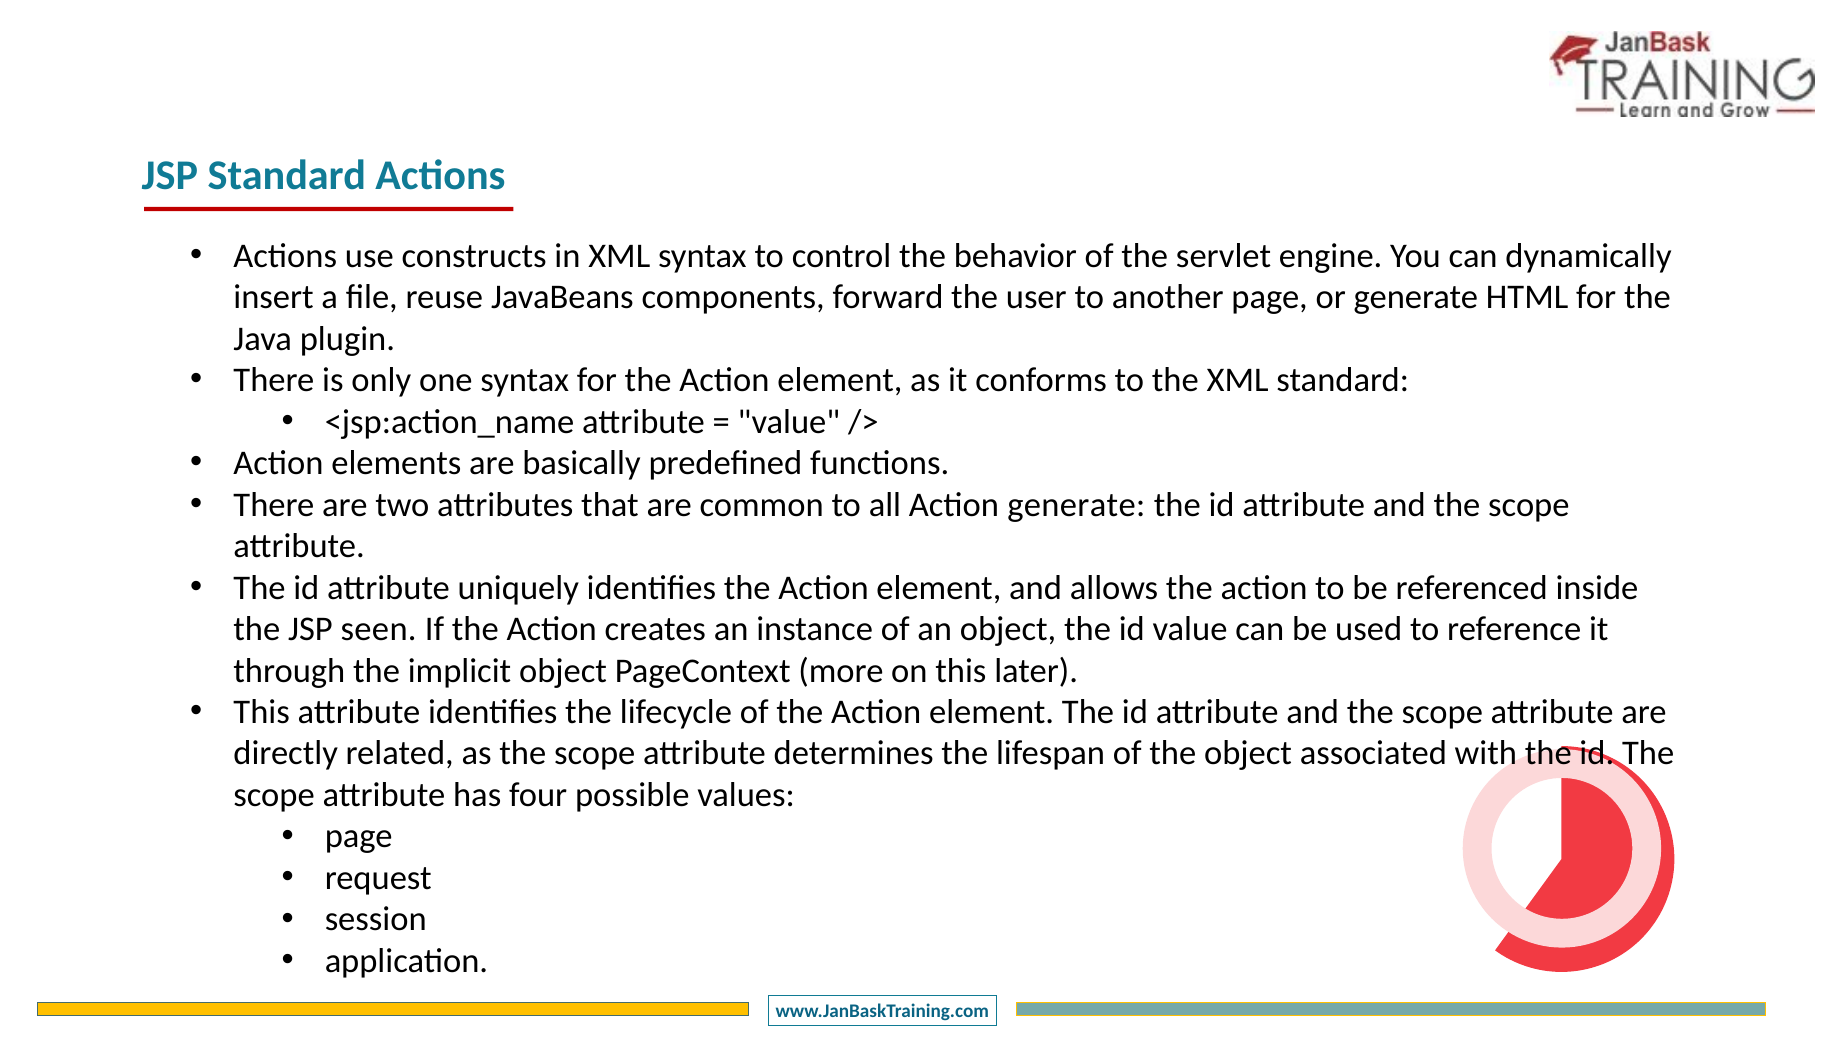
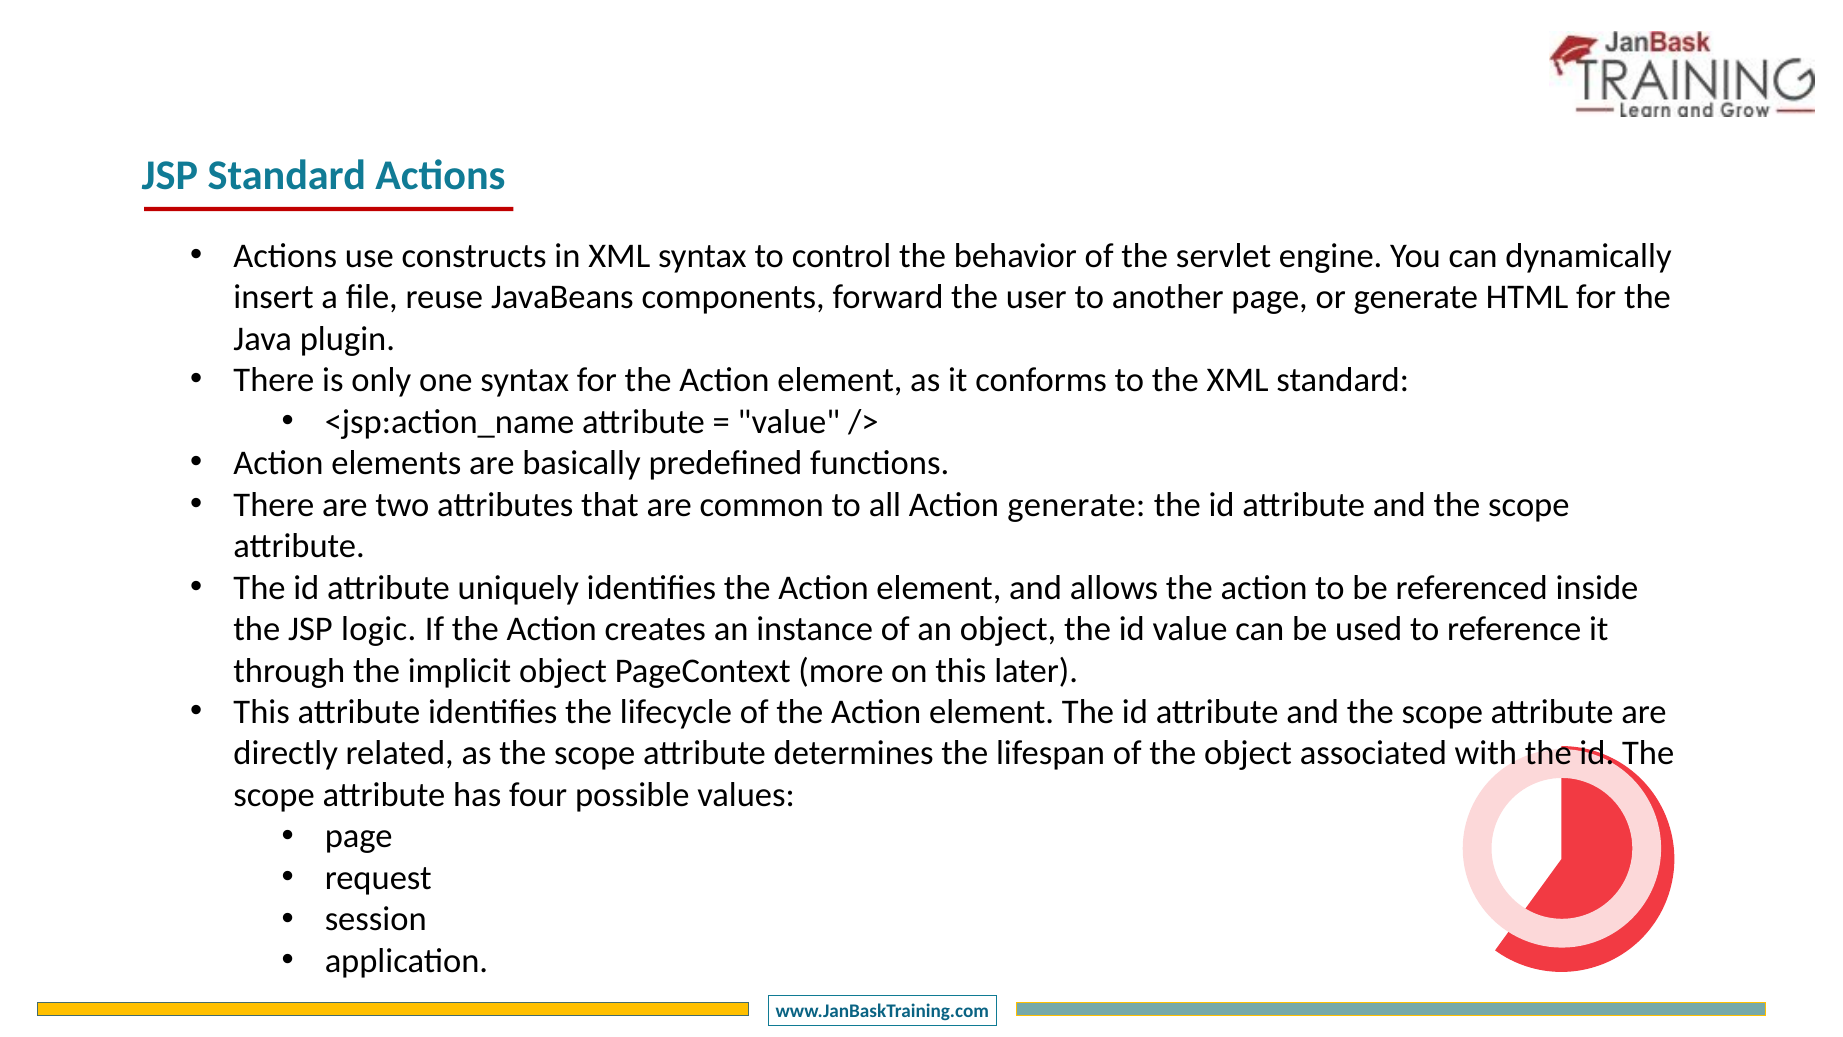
seen: seen -> logic
